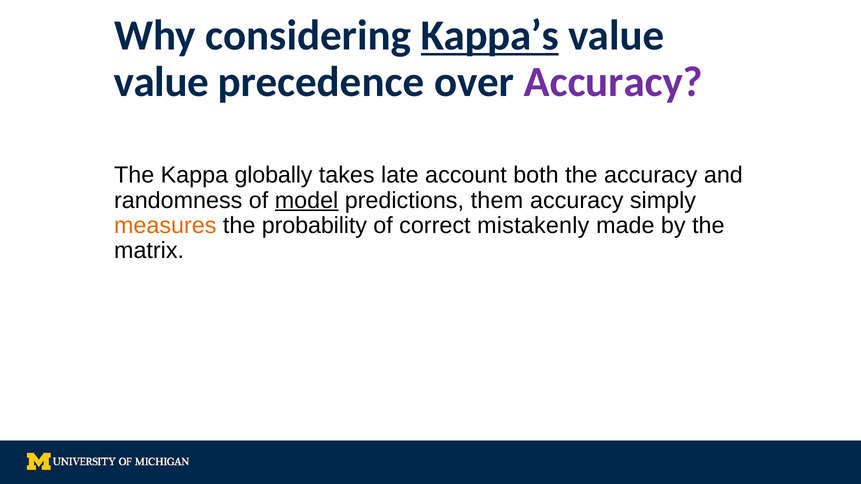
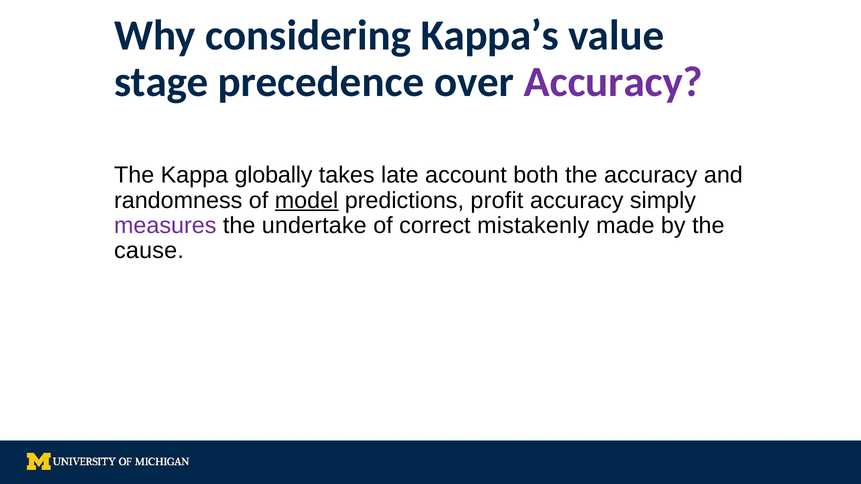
Kappa’s underline: present -> none
value at (161, 82): value -> stage
them: them -> profit
measures colour: orange -> purple
probability: probability -> undertake
matrix: matrix -> cause
